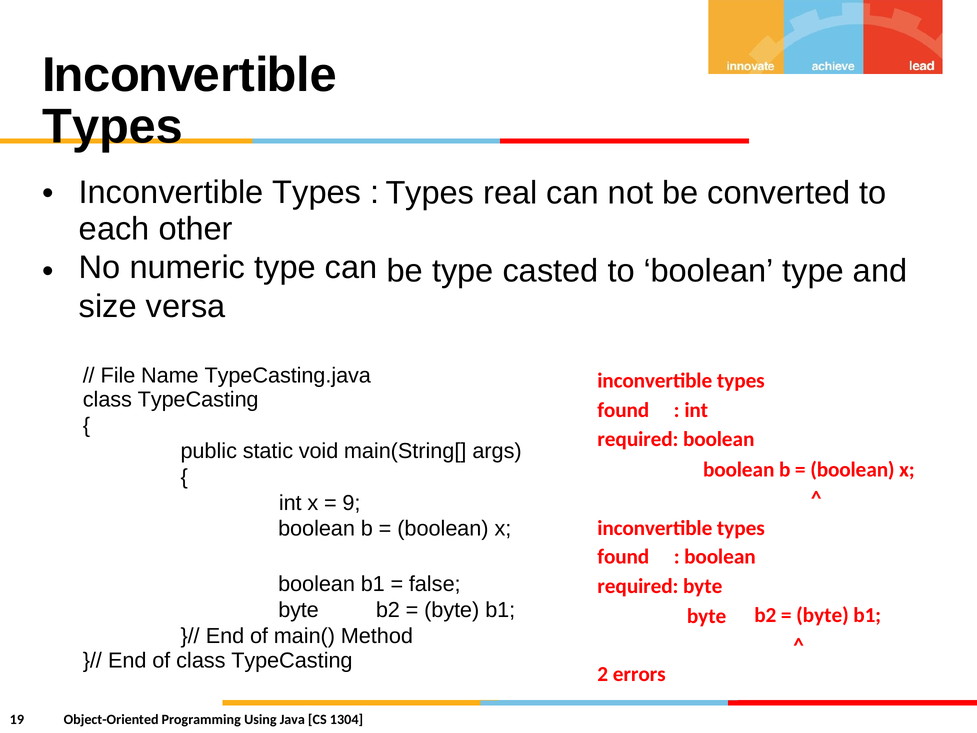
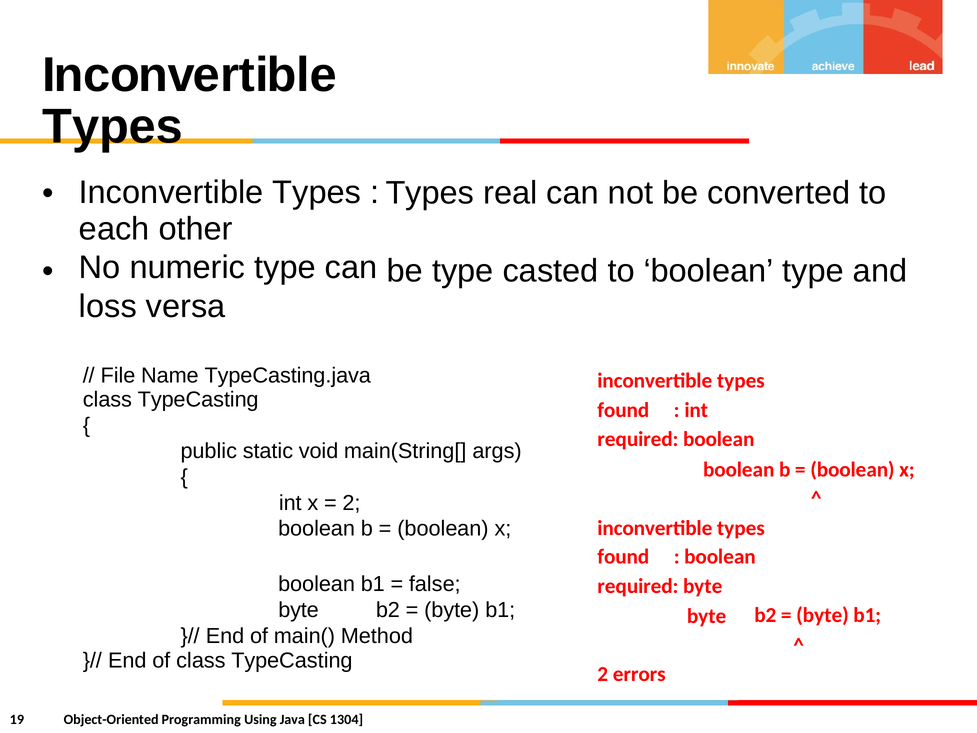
size: size -> loss
9 at (351, 503): 9 -> 2
